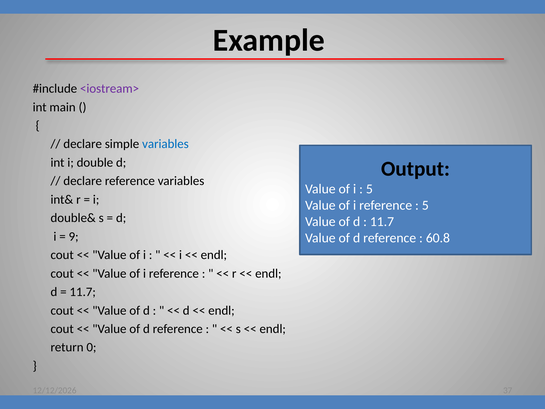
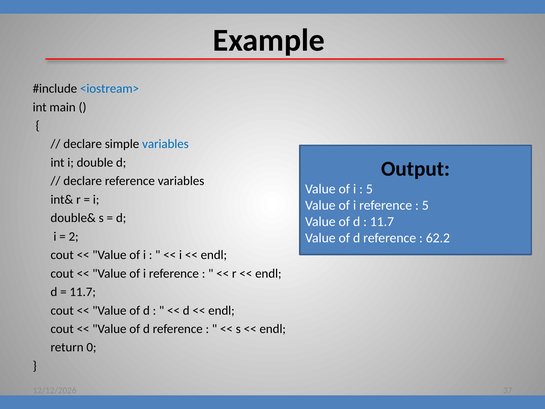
<iostream> colour: purple -> blue
9: 9 -> 2
60.8: 60.8 -> 62.2
